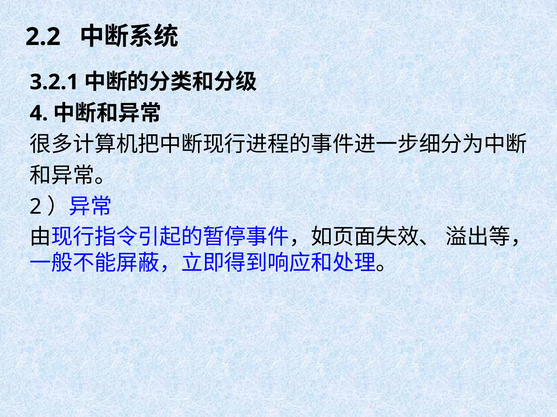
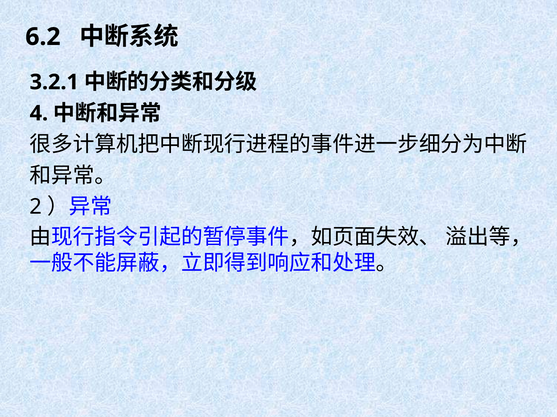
2.2: 2.2 -> 6.2
